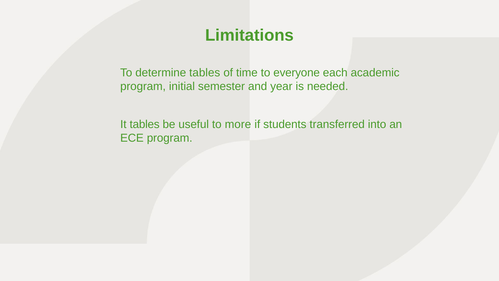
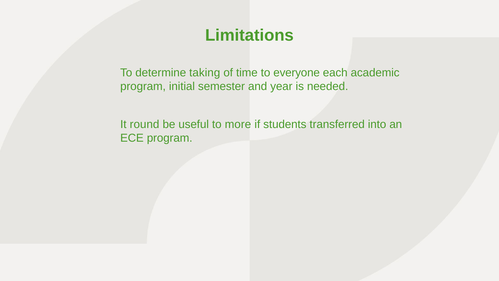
determine tables: tables -> taking
It tables: tables -> round
